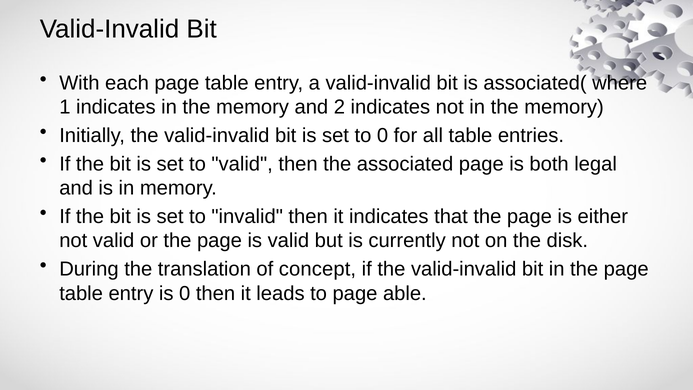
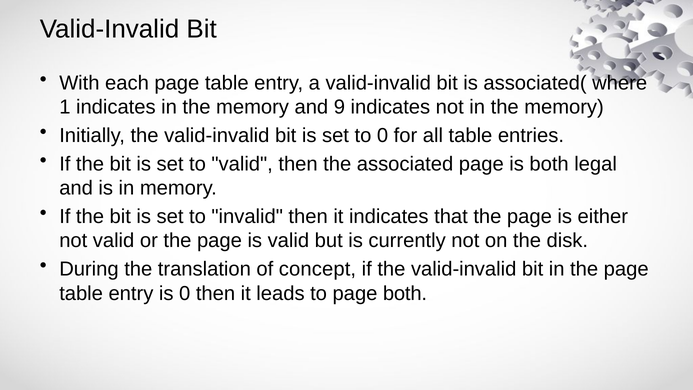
2: 2 -> 9
page able: able -> both
